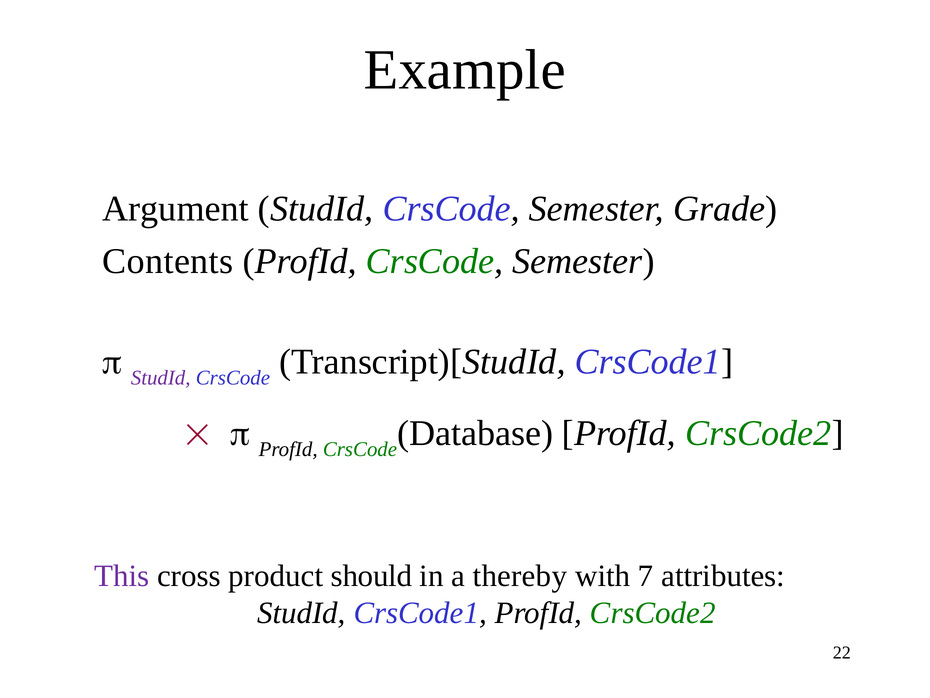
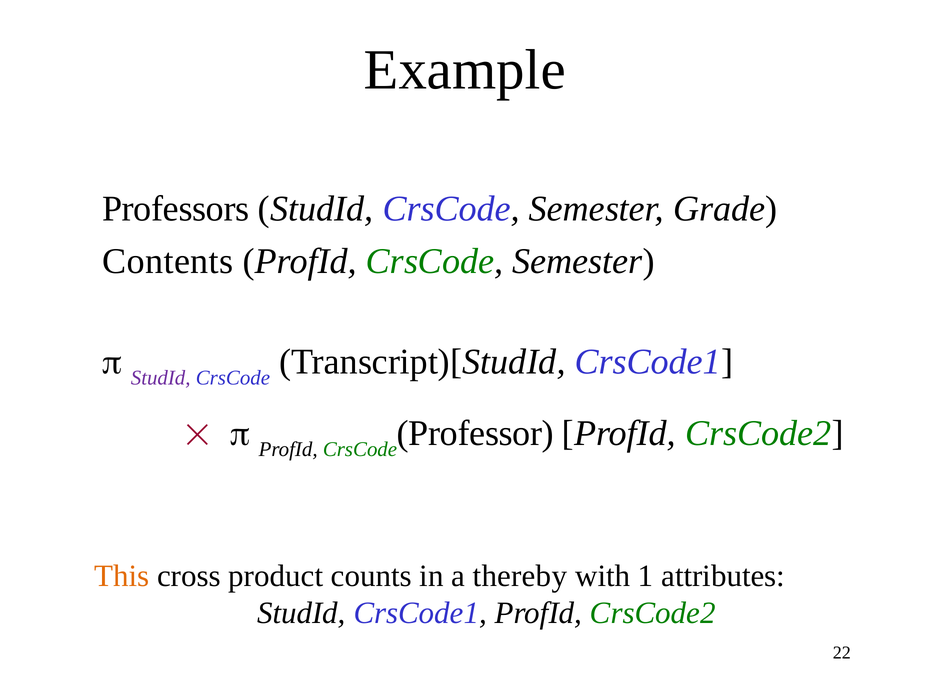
Argument: Argument -> Professors
Database: Database -> Professor
This colour: purple -> orange
should: should -> counts
7: 7 -> 1
